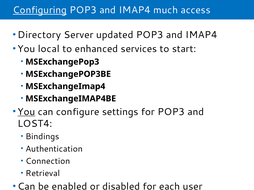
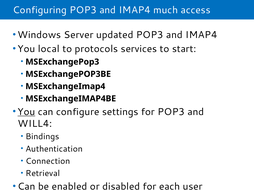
Configuring underline: present -> none
Directory: Directory -> Windows
enhanced: enhanced -> protocols
LOST4: LOST4 -> WILL4
